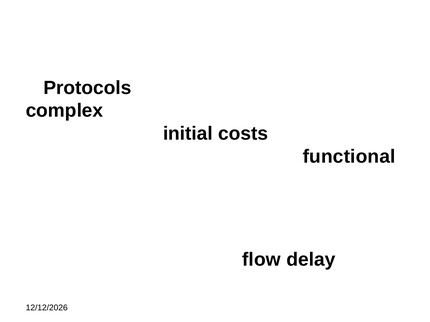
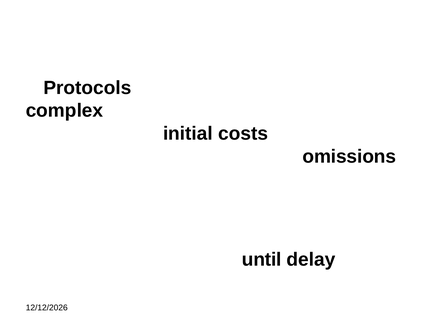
functional: functional -> omissions
flow: flow -> until
